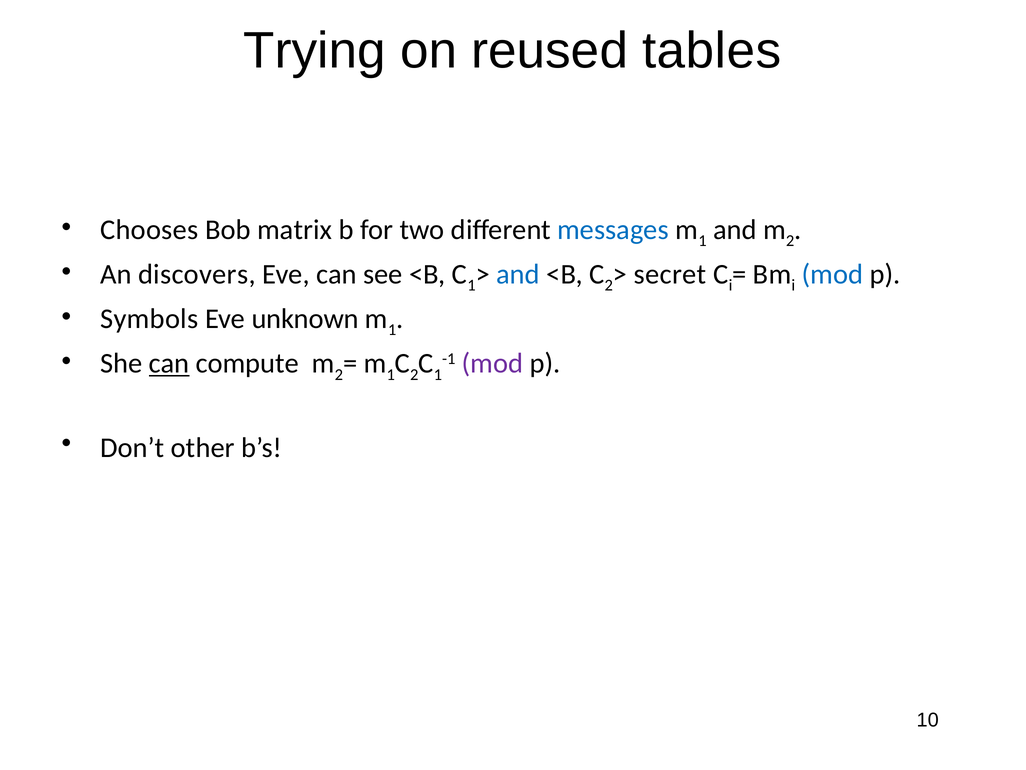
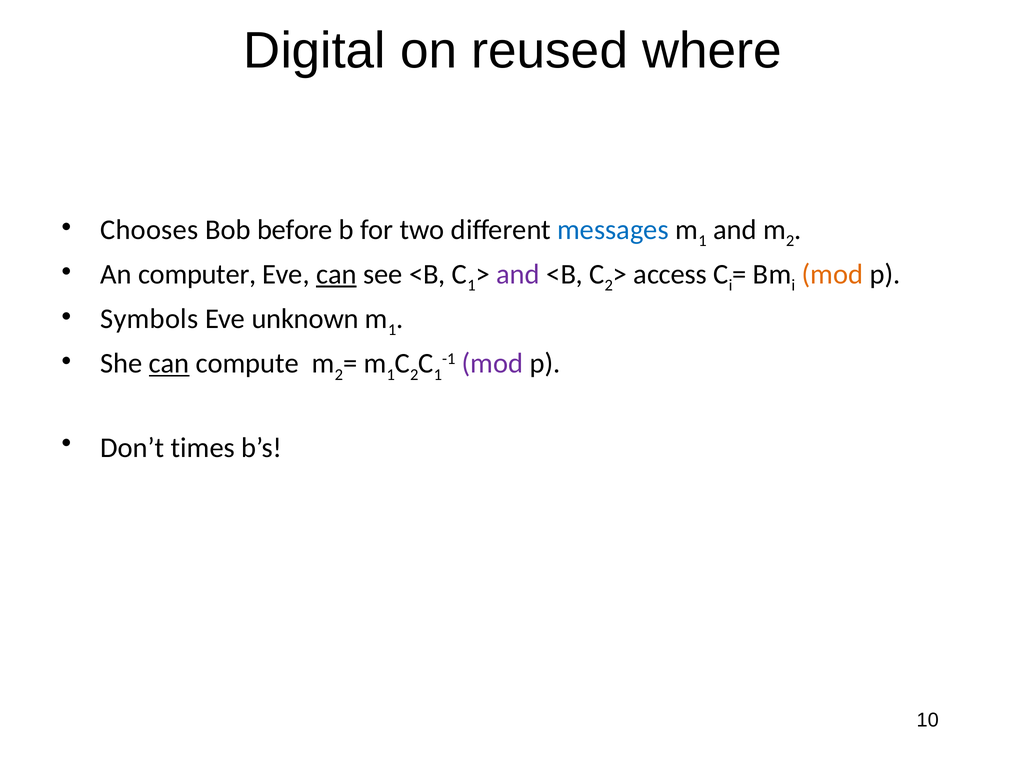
Trying: Trying -> Digital
tables: tables -> where
matrix: matrix -> before
discovers: discovers -> computer
can at (336, 274) underline: none -> present
and at (518, 274) colour: blue -> purple
secret: secret -> access
mod at (832, 274) colour: blue -> orange
other: other -> times
